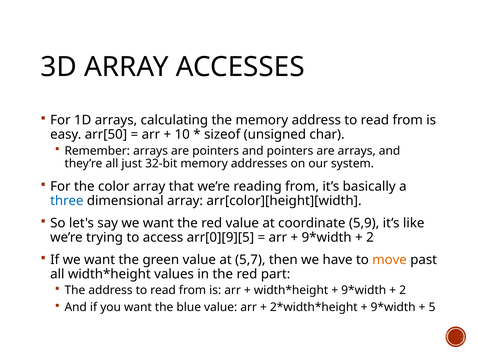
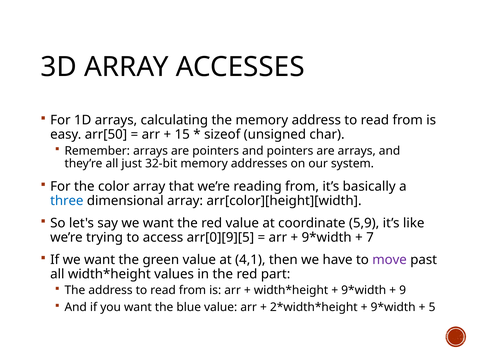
10: 10 -> 15
2 at (370, 238): 2 -> 7
5,7: 5,7 -> 4,1
move colour: orange -> purple
2 at (403, 291): 2 -> 9
